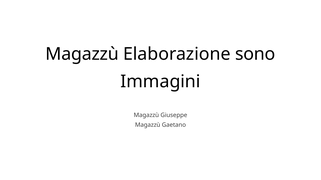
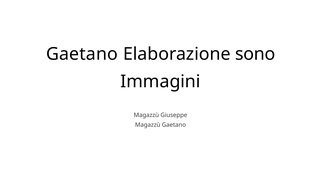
Magazzù at (82, 54): Magazzù -> Gaetano
